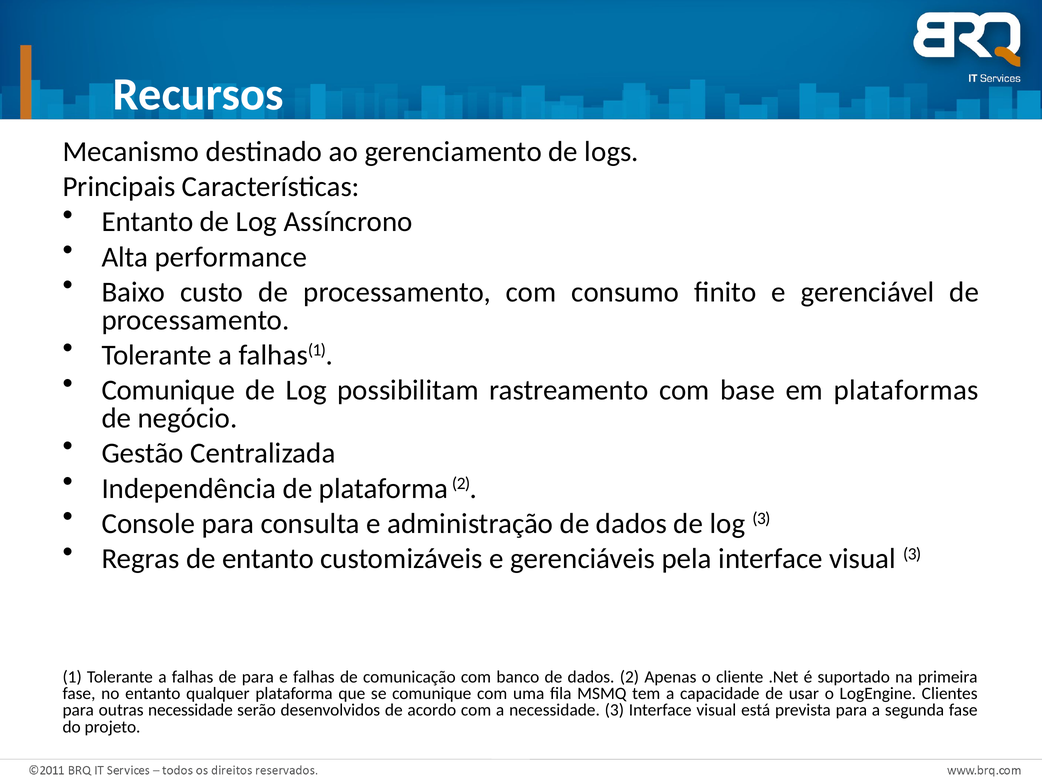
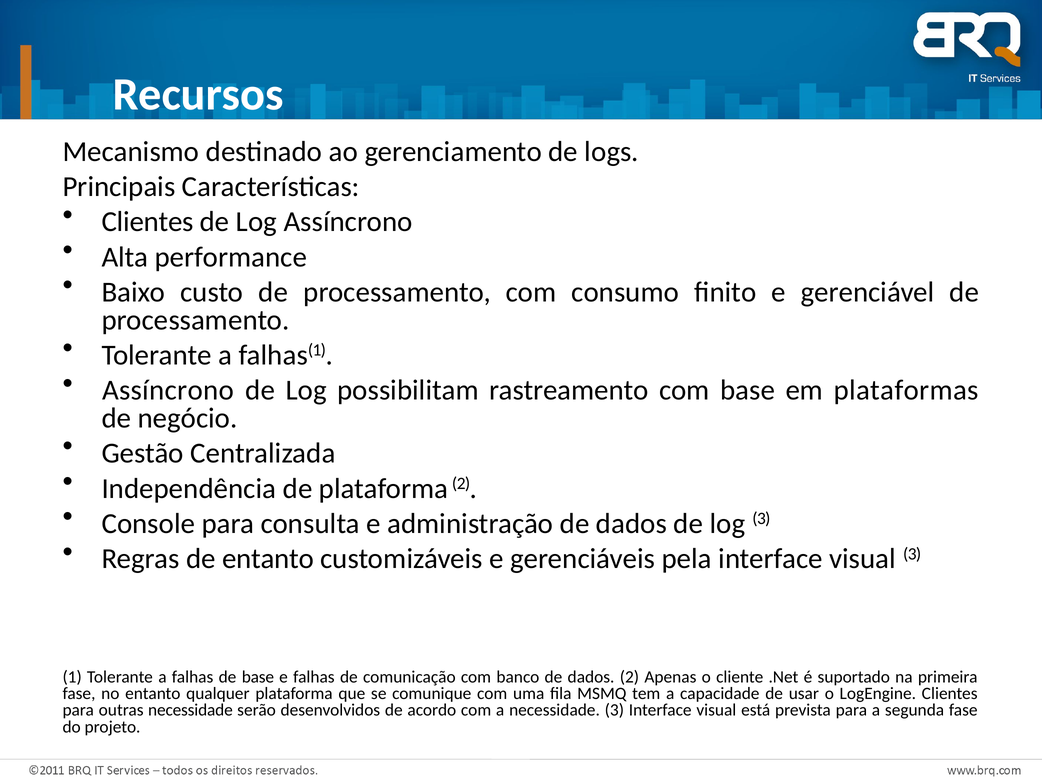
Entanto at (148, 222): Entanto -> Clientes
Comunique at (168, 391): Comunique -> Assíncrono
de para: para -> base
